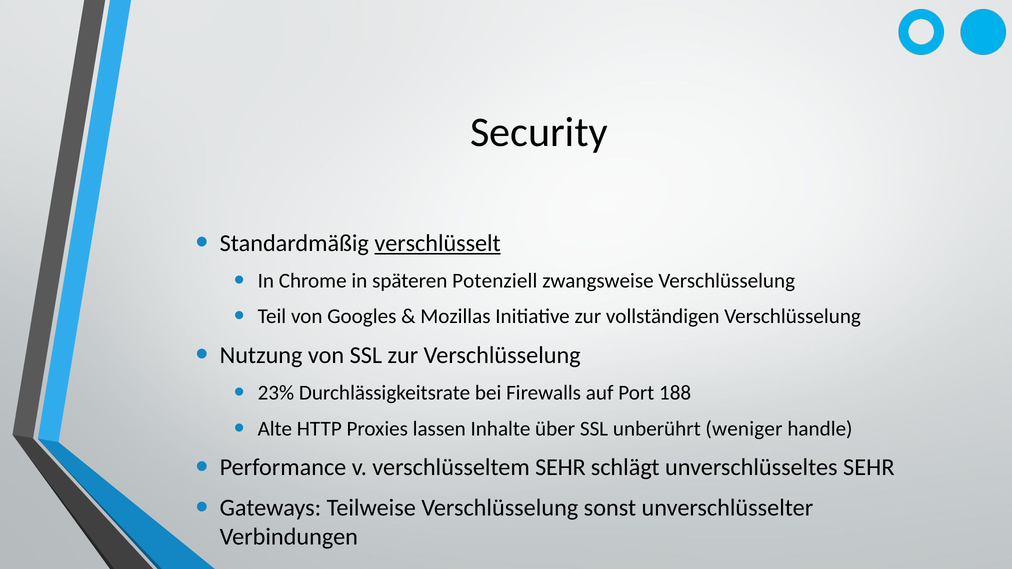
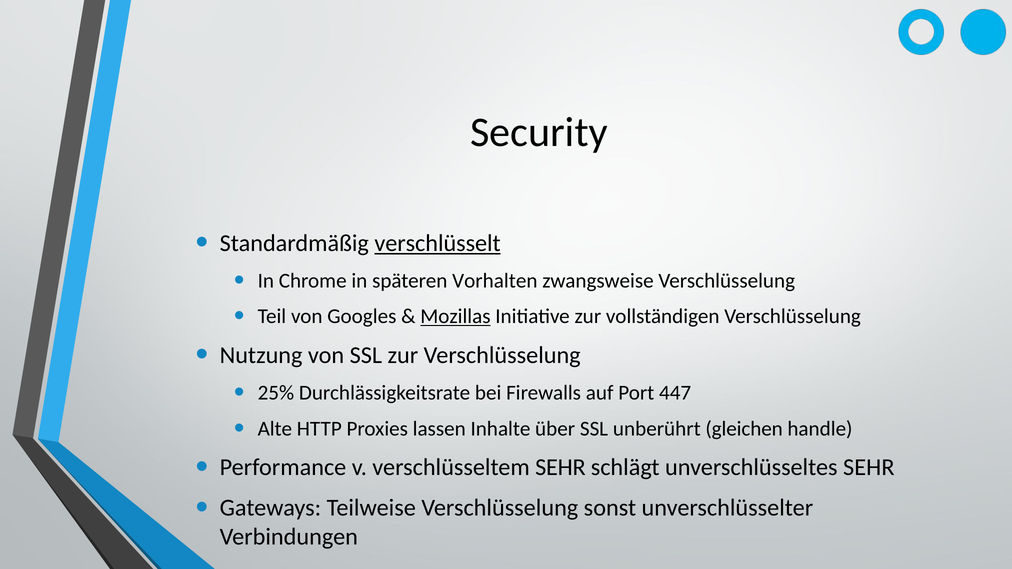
Potenziell: Potenziell -> Vorhalten
Mozillas underline: none -> present
23%: 23% -> 25%
188: 188 -> 447
weniger: weniger -> gleichen
